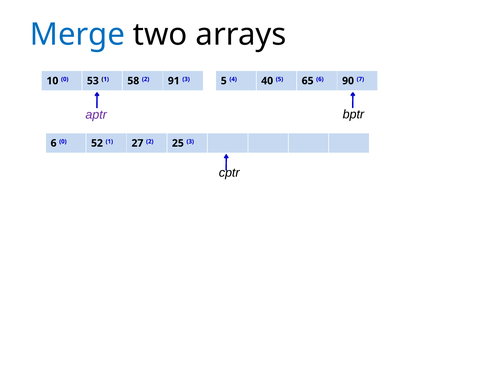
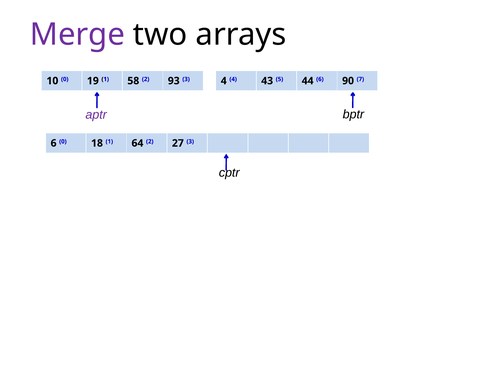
Merge colour: blue -> purple
53: 53 -> 19
91: 91 -> 93
3 5: 5 -> 4
40: 40 -> 43
65: 65 -> 44
52: 52 -> 18
27: 27 -> 64
25: 25 -> 27
